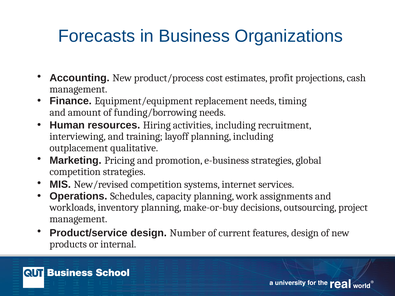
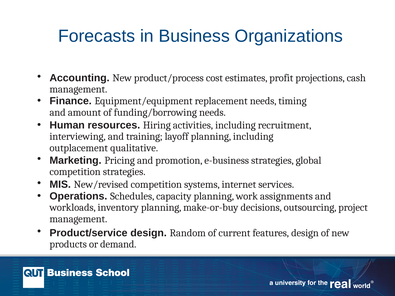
Number: Number -> Random
internal: internal -> demand
